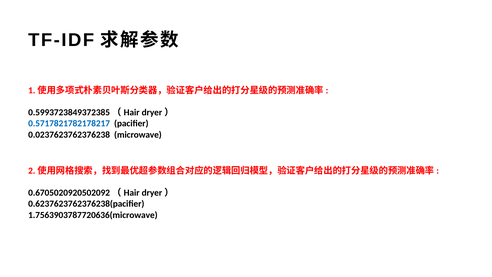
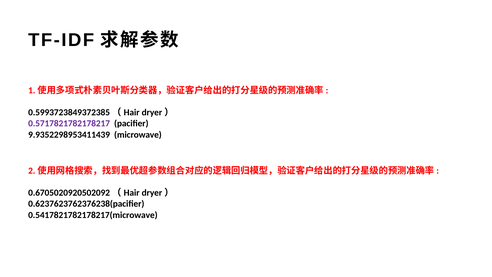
0.5717821782178217 colour: blue -> purple
0.0237623762376238: 0.0237623762376238 -> 9.9352298953411439
1.7563903787720636(microwave: 1.7563903787720636(microwave -> 0.5417821782178217(microwave
